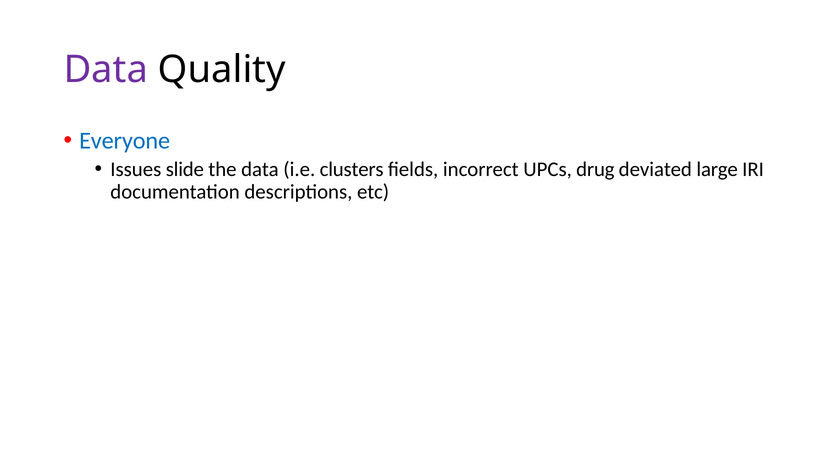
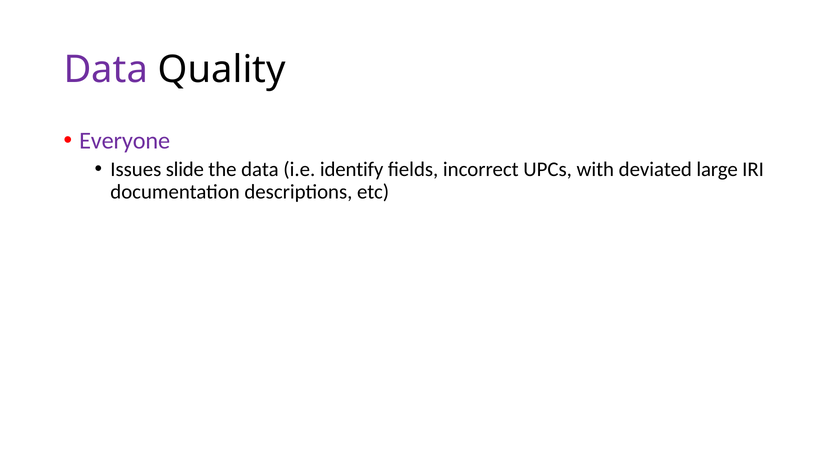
Everyone colour: blue -> purple
clusters: clusters -> identify
drug: drug -> with
